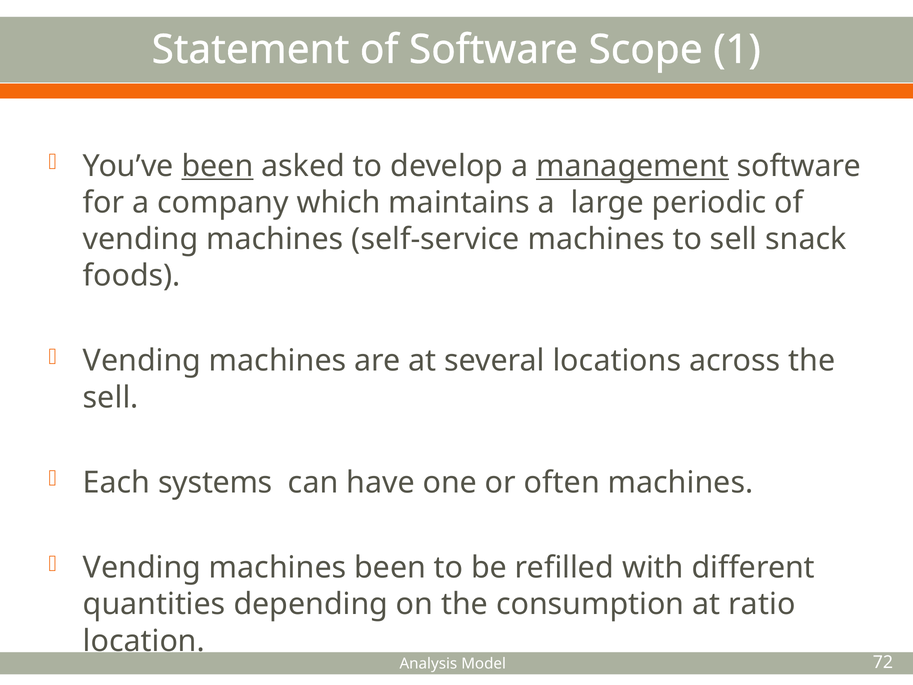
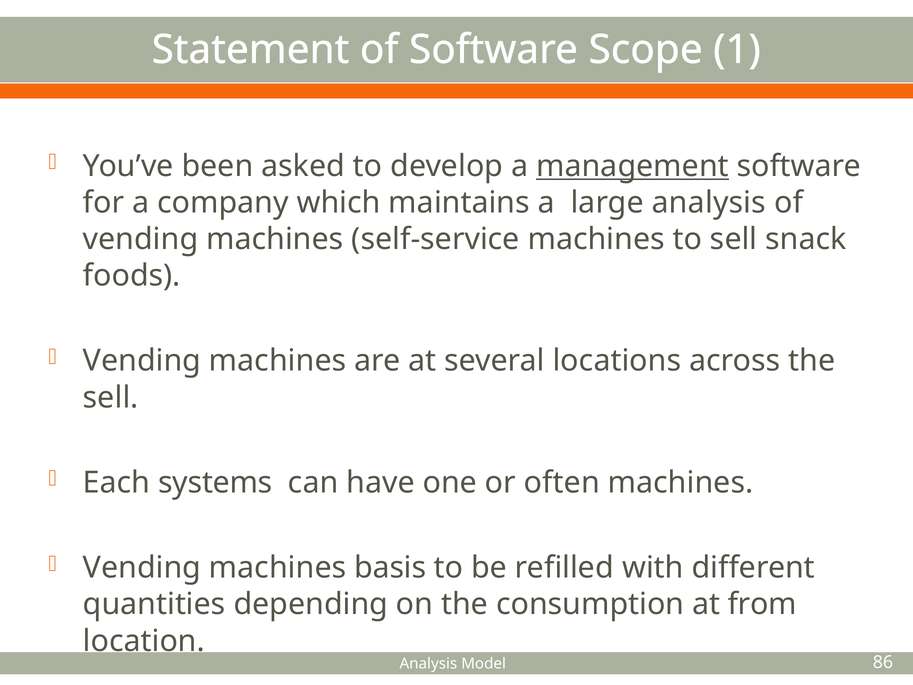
been at (217, 166) underline: present -> none
large periodic: periodic -> analysis
machines been: been -> basis
ratio: ratio -> from
72: 72 -> 86
